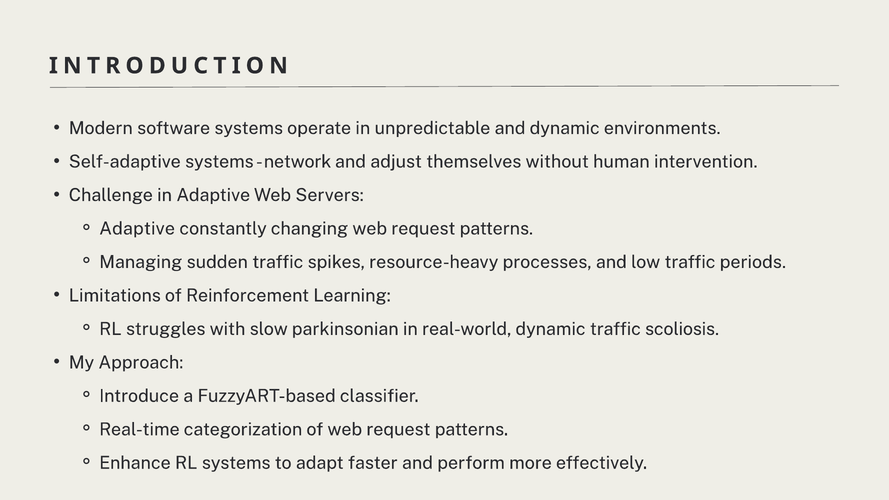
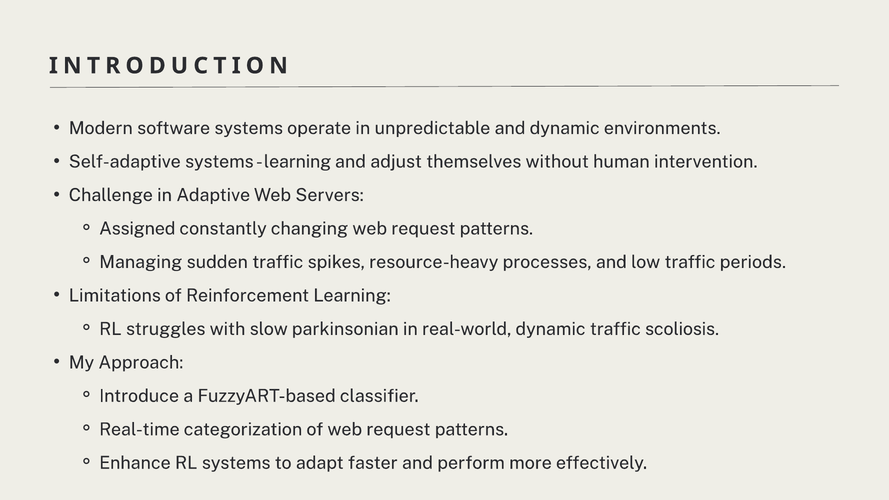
network at (298, 162): network -> learning
Adaptive at (137, 229): Adaptive -> Assigned
